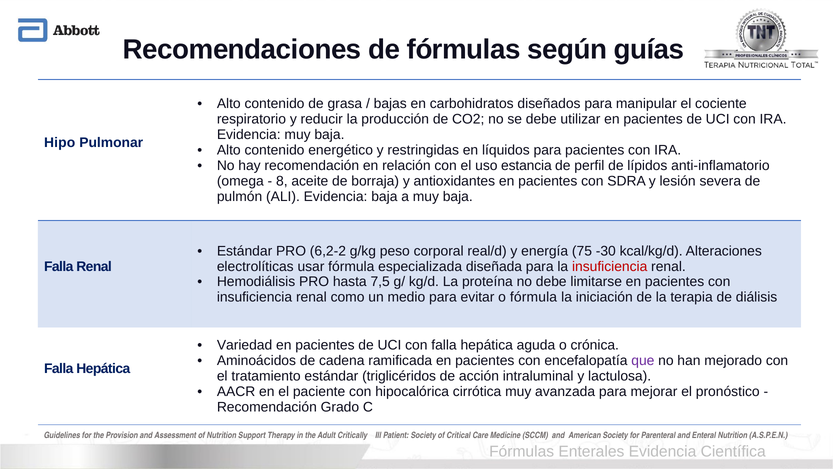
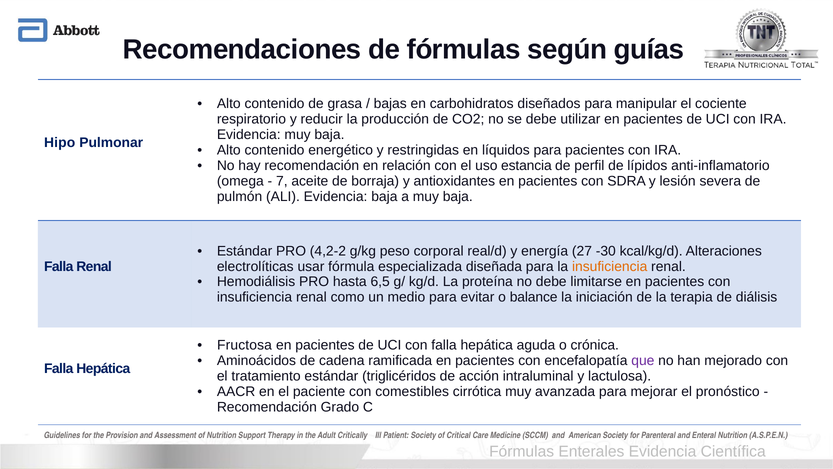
8: 8 -> 7
6,2-2: 6,2-2 -> 4,2-2
75: 75 -> 27
insuficiencia at (610, 266) colour: red -> orange
7,5: 7,5 -> 6,5
o fórmula: fórmula -> balance
Variedad: Variedad -> Fructosa
hipocalórica: hipocalórica -> comestibles
